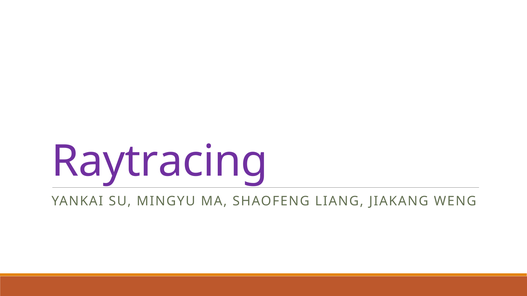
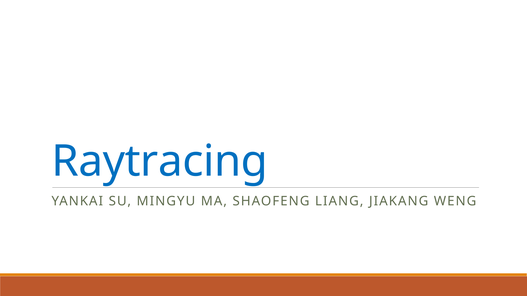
Raytracing colour: purple -> blue
